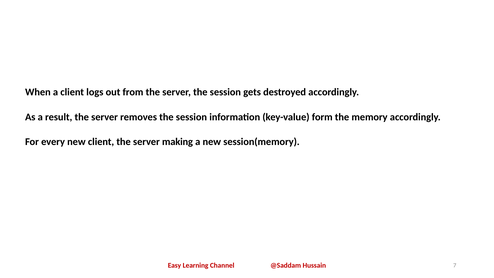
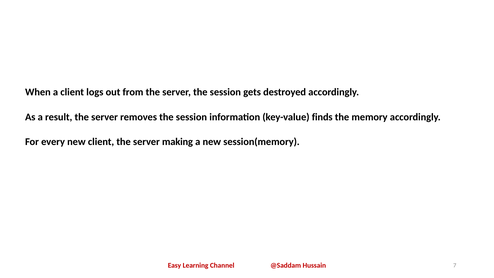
form: form -> finds
